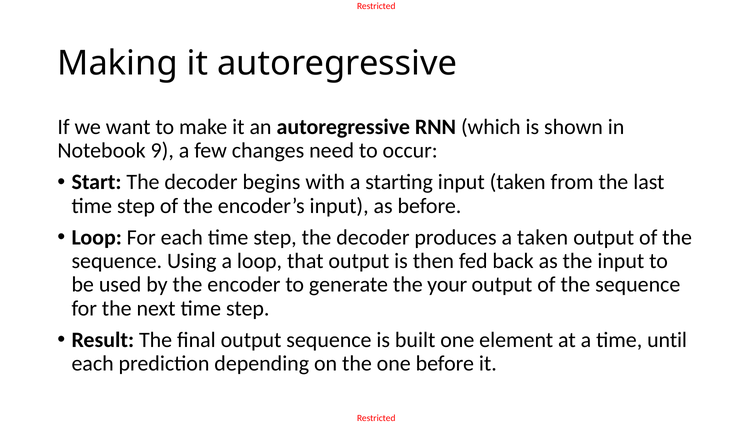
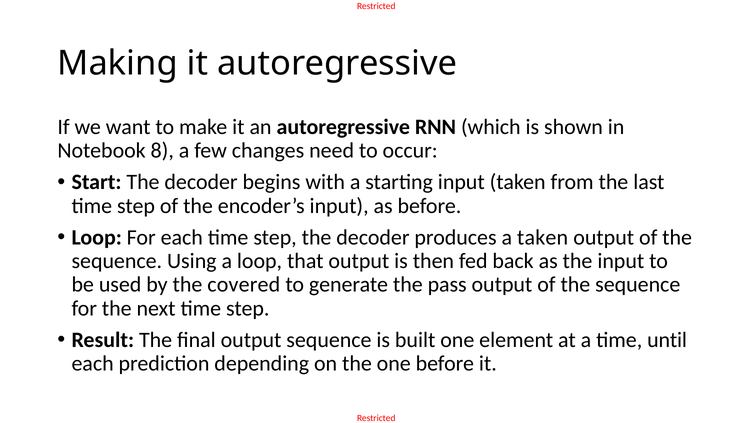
9: 9 -> 8
encoder: encoder -> covered
your: your -> pass
